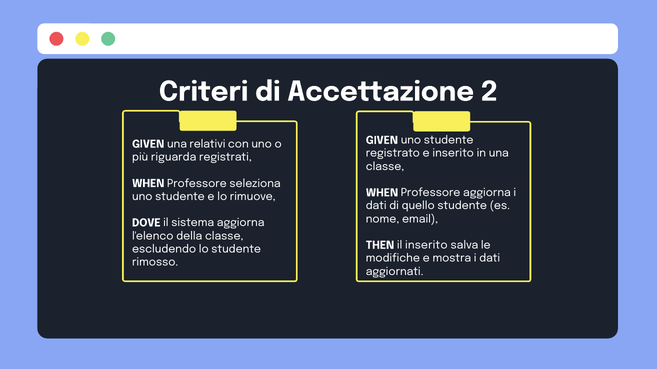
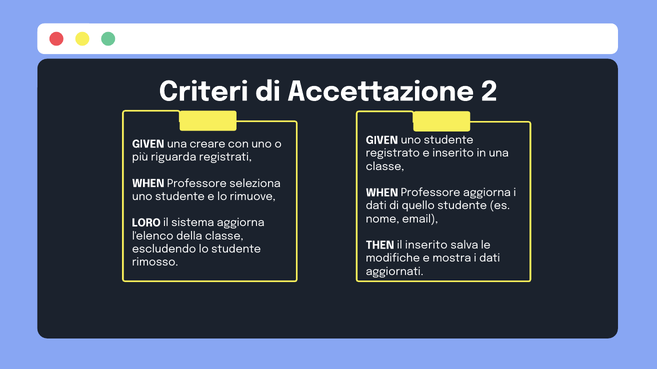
relativi: relativi -> creare
DOVE: DOVE -> LORO
